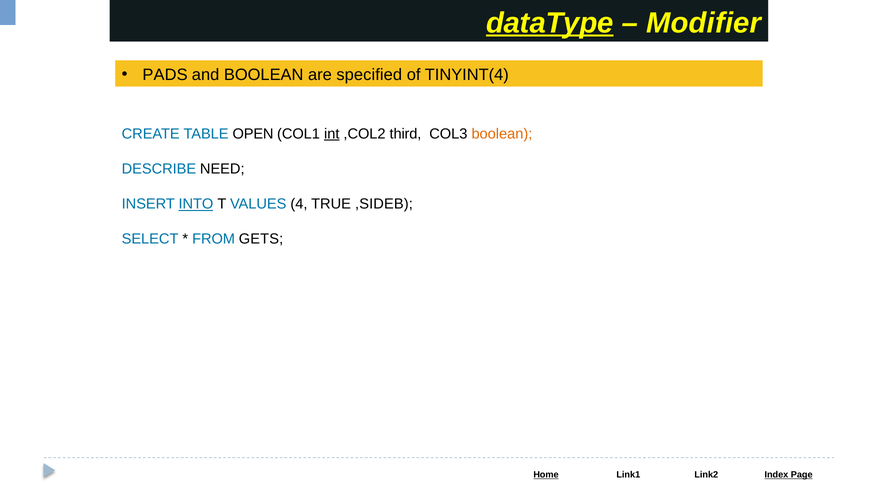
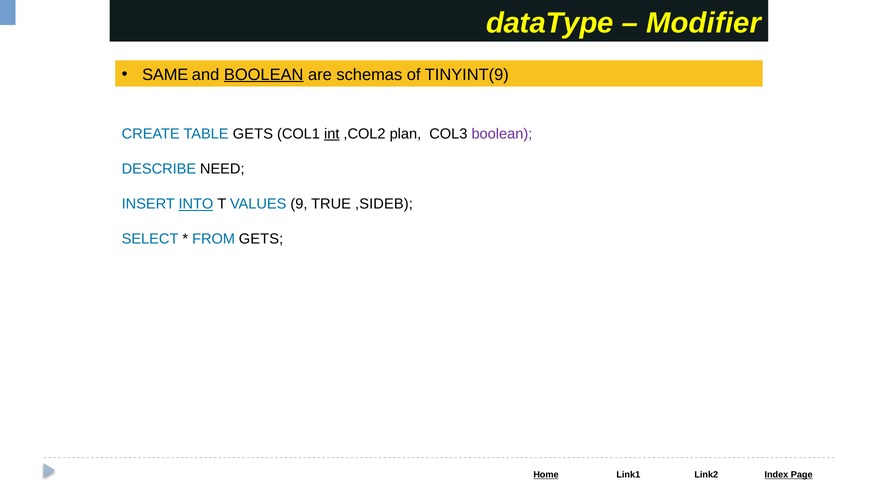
dataType underline: present -> none
PADS: PADS -> SAME
BOOLEAN at (264, 75) underline: none -> present
specified: specified -> schemas
TINYINT(4: TINYINT(4 -> TINYINT(9
TABLE OPEN: OPEN -> GETS
third: third -> plan
boolean at (502, 134) colour: orange -> purple
4: 4 -> 9
